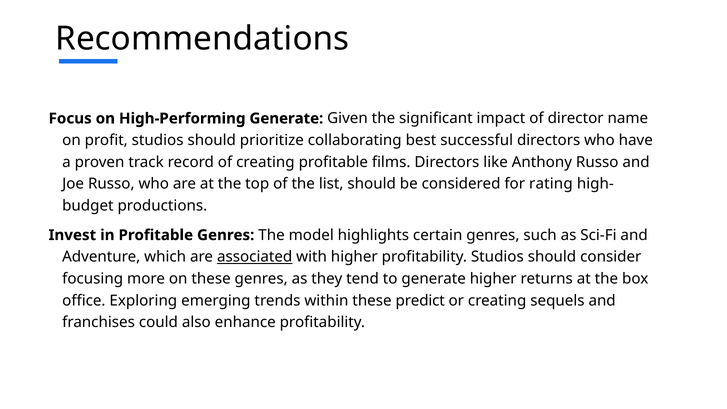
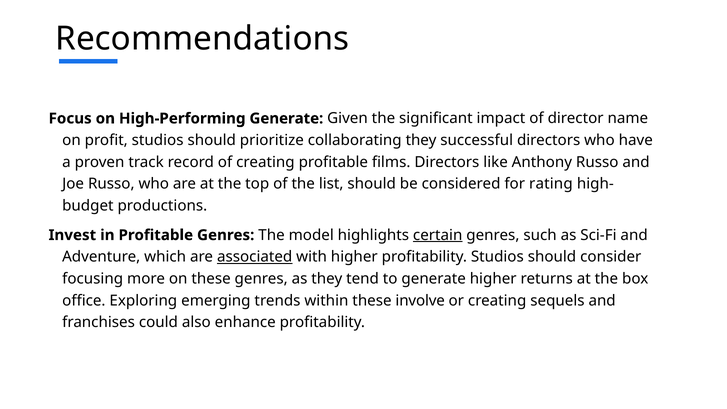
collaborating best: best -> they
certain underline: none -> present
predict: predict -> involve
